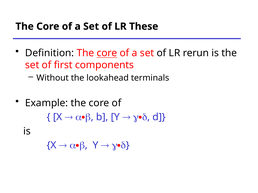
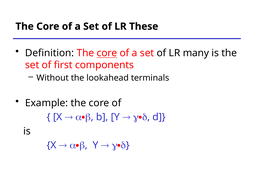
rerun: rerun -> many
